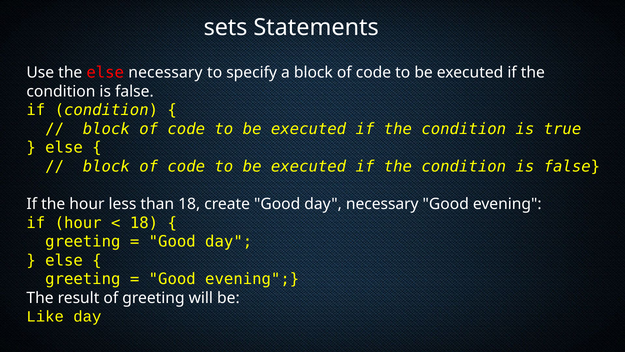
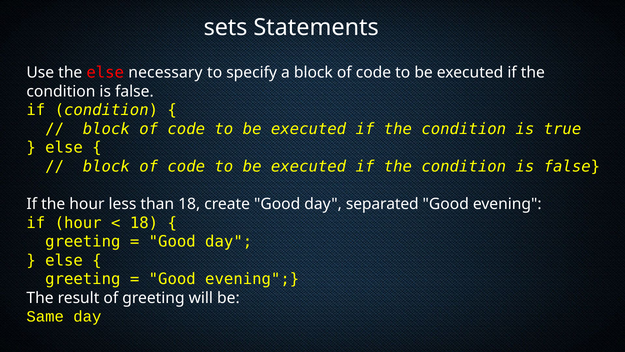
day necessary: necessary -> separated
Like: Like -> Same
